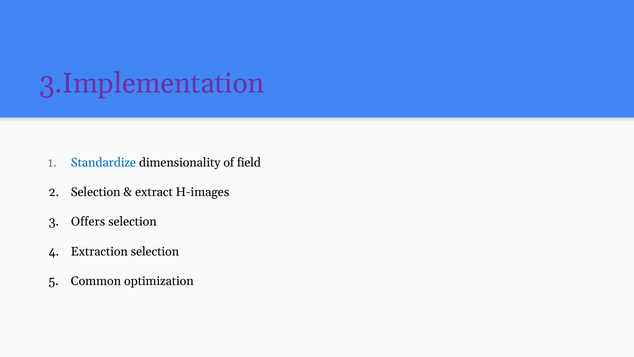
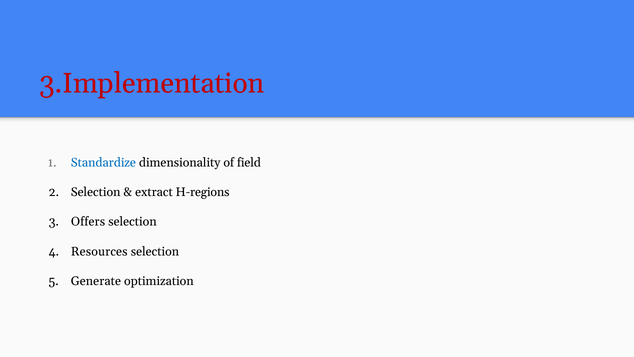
3.Implementation colour: purple -> red
H-images: H-images -> H-regions
Extraction: Extraction -> Resources
Common: Common -> Generate
